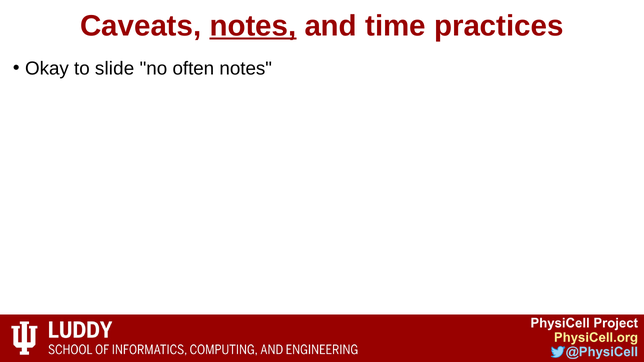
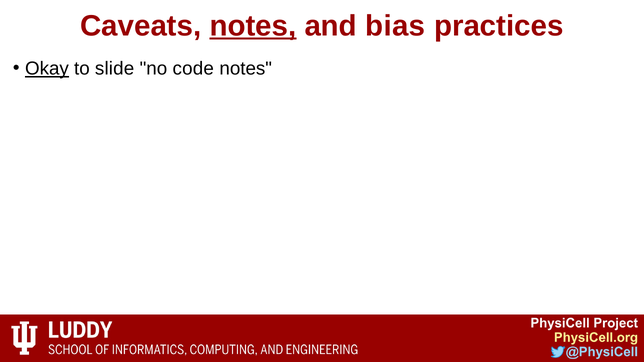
time: time -> bias
Okay underline: none -> present
often: often -> code
